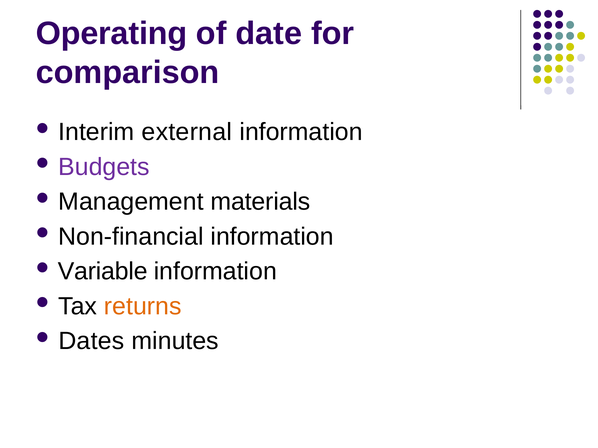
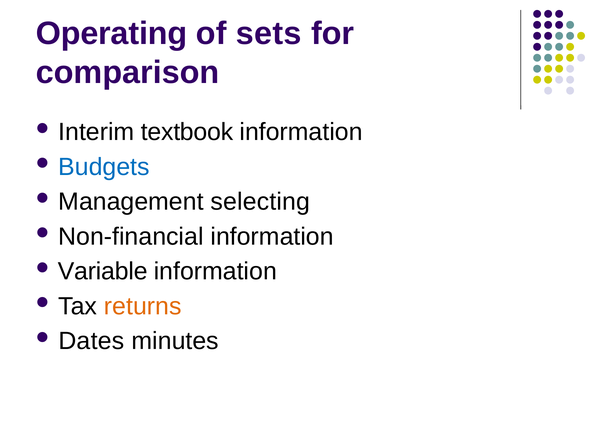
date: date -> sets
external: external -> textbook
Budgets colour: purple -> blue
materials: materials -> selecting
